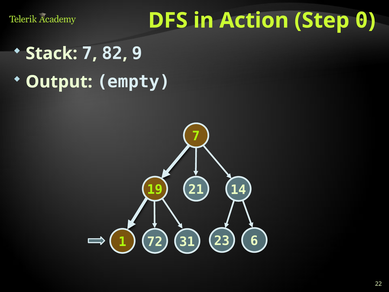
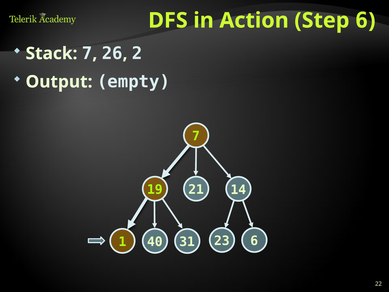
Step 0: 0 -> 6
82: 82 -> 26
9: 9 -> 2
72: 72 -> 40
